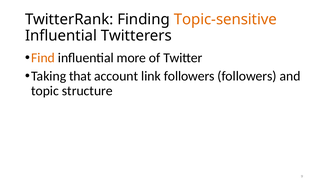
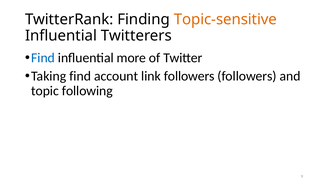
Find at (43, 58) colour: orange -> blue
Taking that: that -> find
structure: structure -> following
